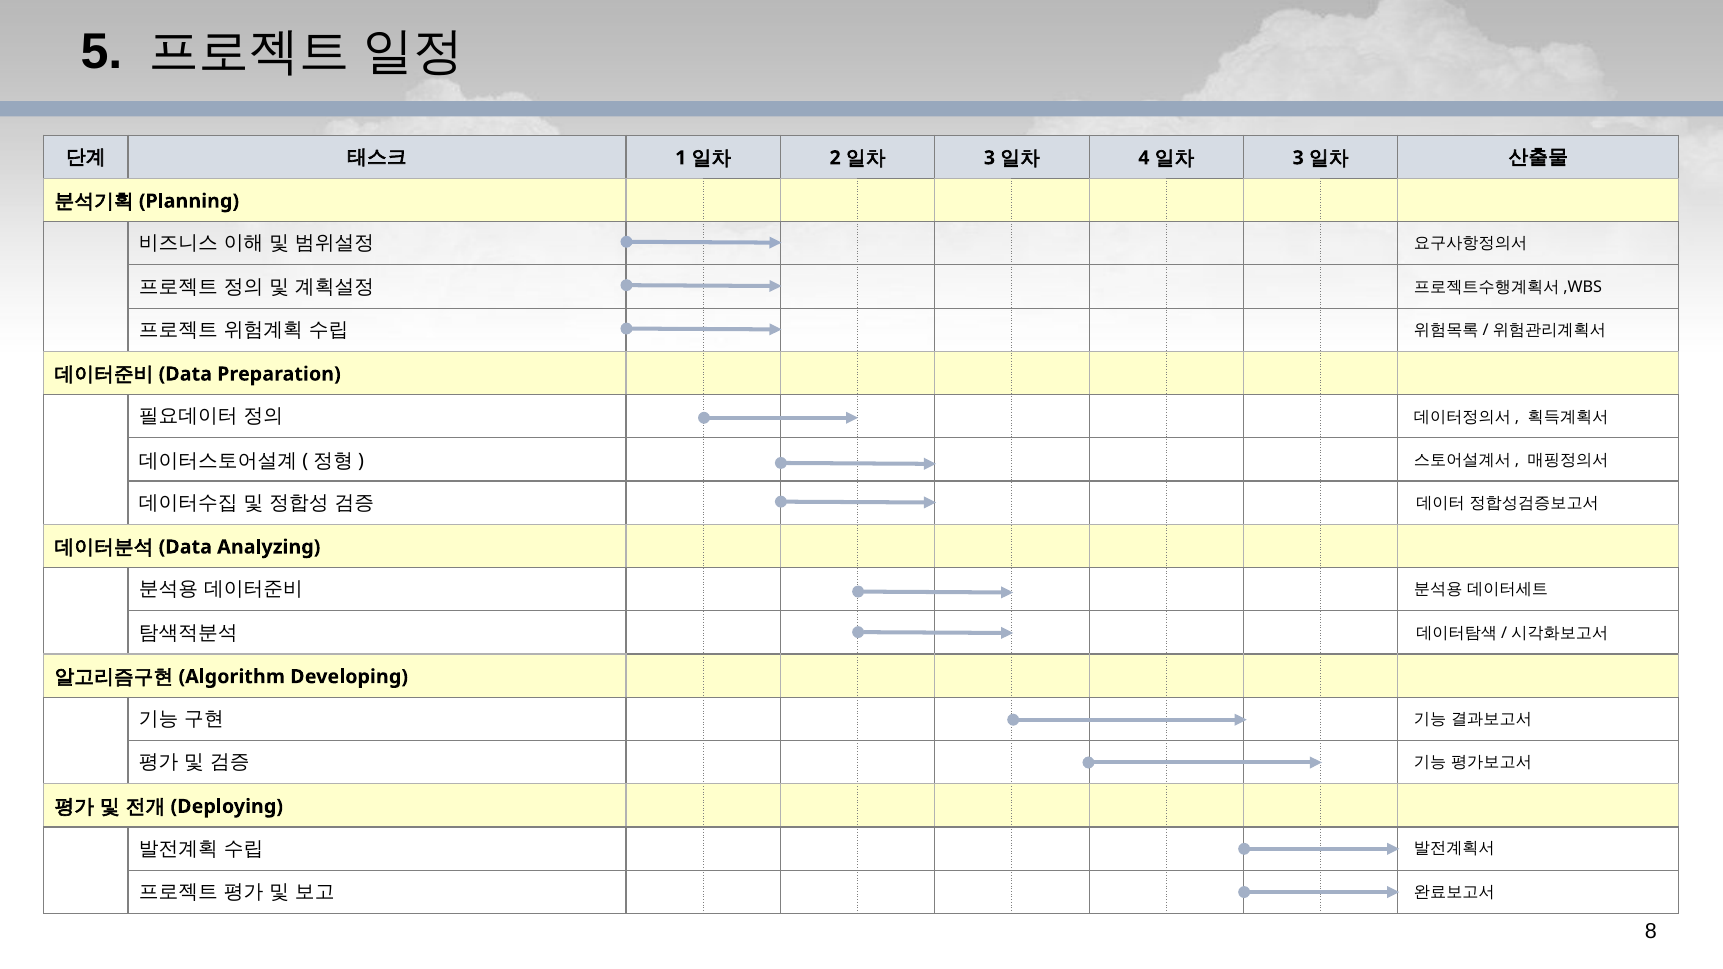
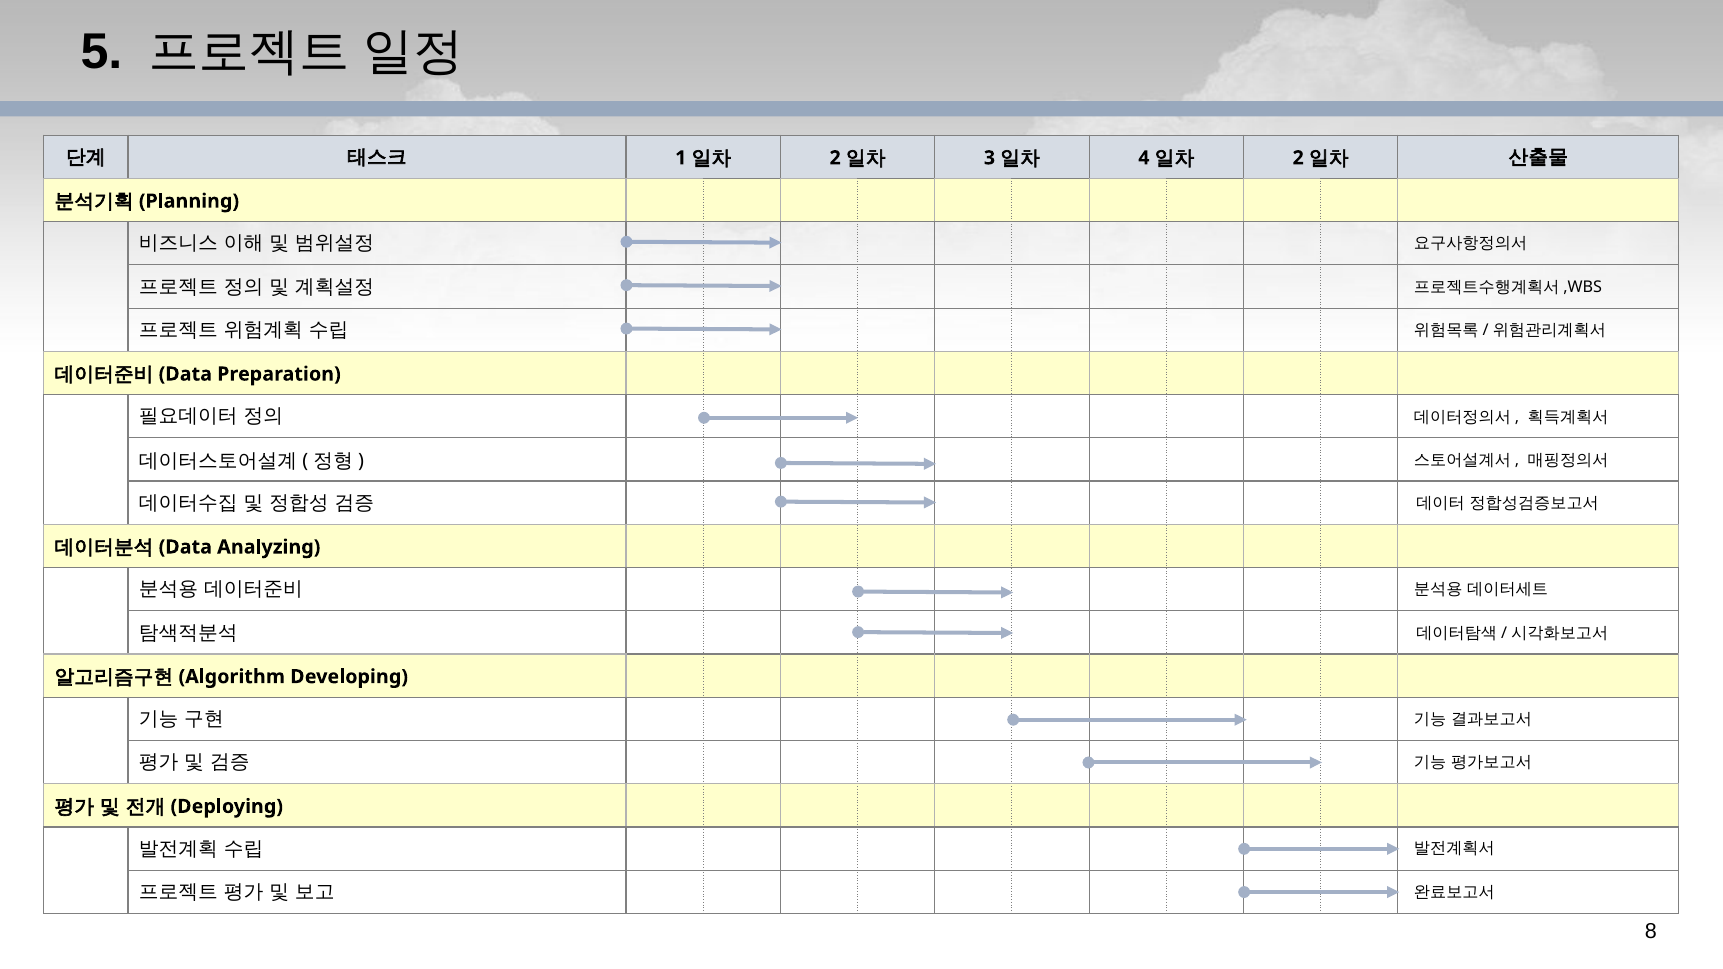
3 at (1298, 158): 3 -> 2
